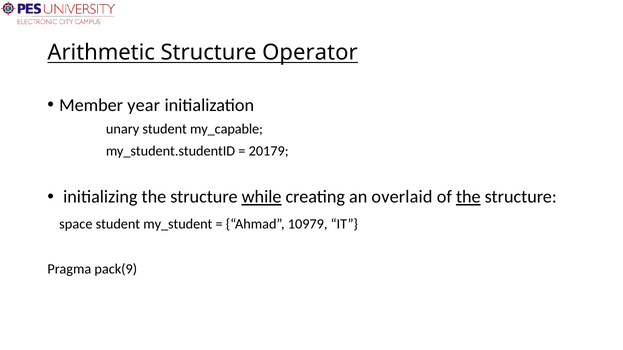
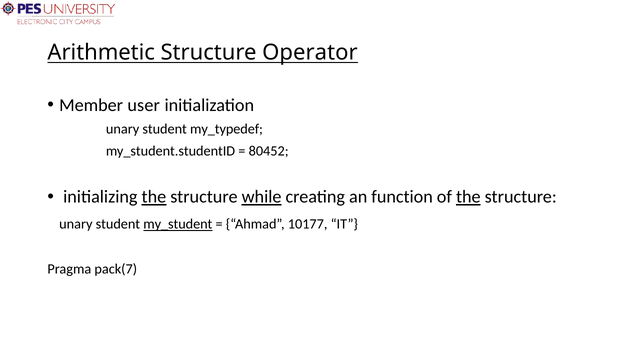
year: year -> user
my_capable: my_capable -> my_typedef
20179: 20179 -> 80452
the at (154, 197) underline: none -> present
overlaid: overlaid -> function
space at (76, 225): space -> unary
my_student underline: none -> present
10979: 10979 -> 10177
pack(9: pack(9 -> pack(7
